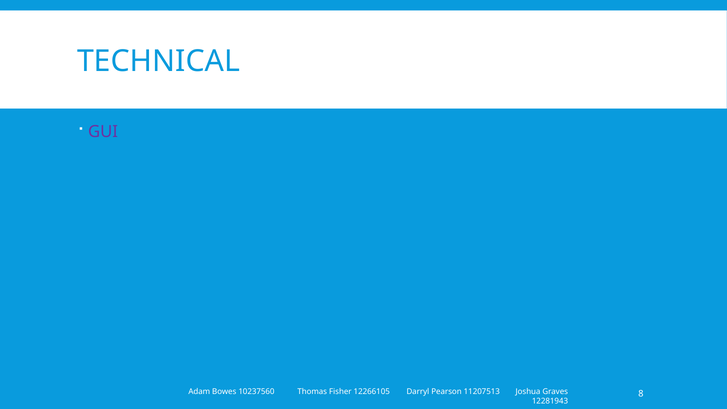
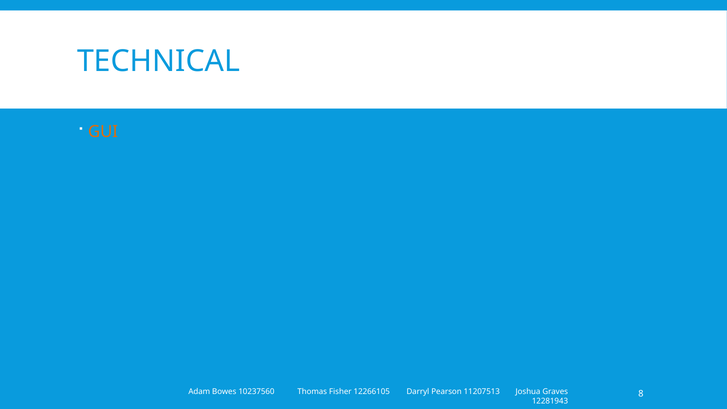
GUI colour: purple -> orange
